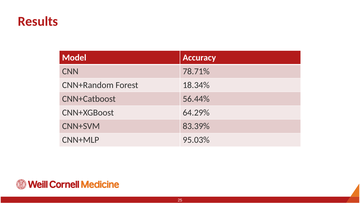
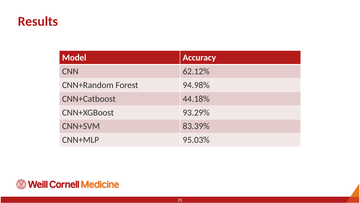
78.71%: 78.71% -> 62.12%
18.34%: 18.34% -> 94.98%
56.44%: 56.44% -> 44.18%
64.29%: 64.29% -> 93.29%
